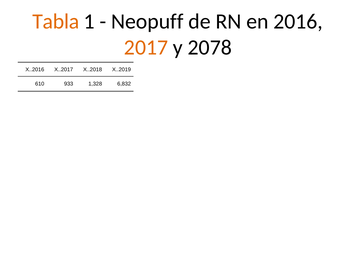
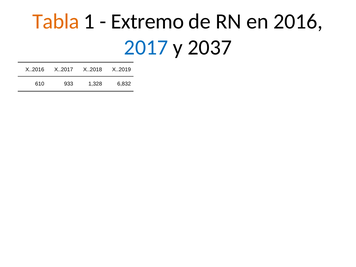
Neopuff: Neopuff -> Extremo
2017 colour: orange -> blue
2078: 2078 -> 2037
